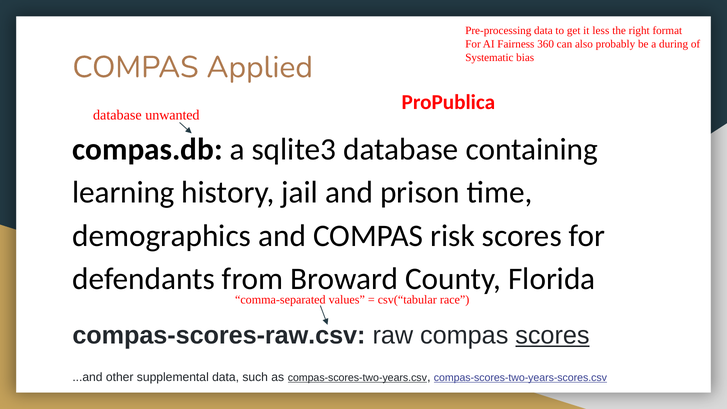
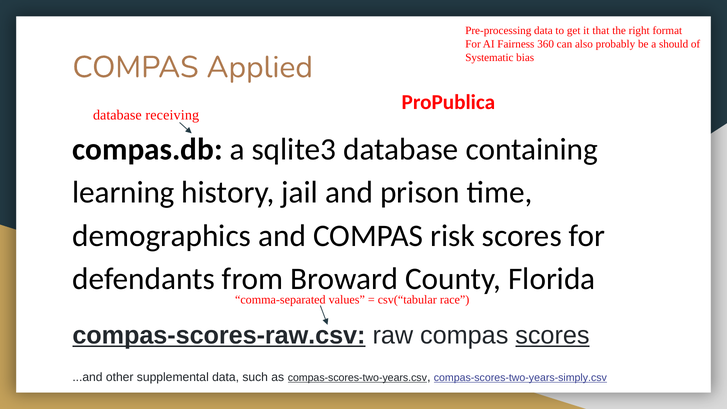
less: less -> that
during: during -> should
unwanted: unwanted -> receiving
compas-scores-raw.csv underline: none -> present
compas-scores-two-years-scores.csv: compas-scores-two-years-scores.csv -> compas-scores-two-years-simply.csv
